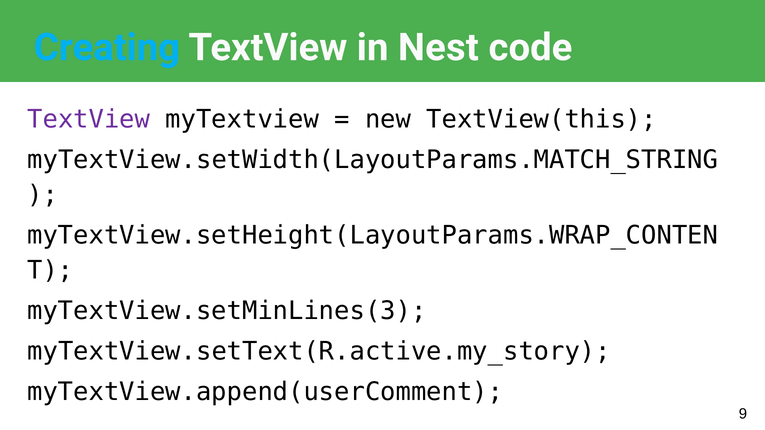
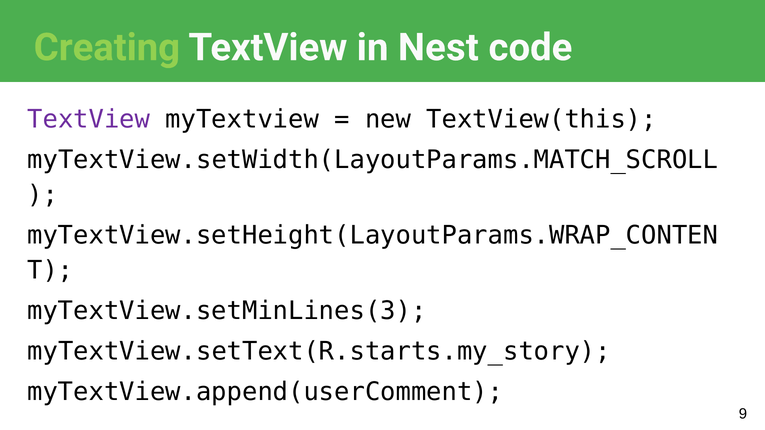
Creating colour: light blue -> light green
myTextView.setWidth(LayoutParams.MATCH_STRING: myTextView.setWidth(LayoutParams.MATCH_STRING -> myTextView.setWidth(LayoutParams.MATCH_SCROLL
myTextView.setText(R.active.my_story: myTextView.setText(R.active.my_story -> myTextView.setText(R.starts.my_story
